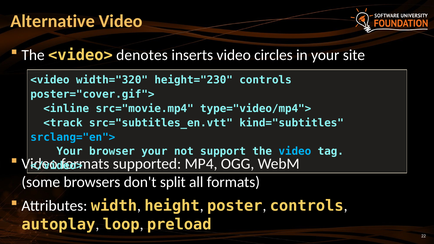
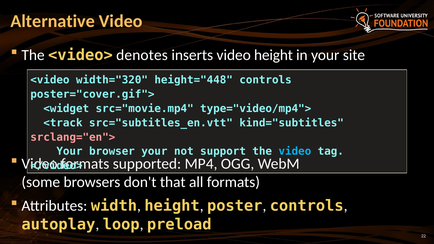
video circles: circles -> height
height="230: height="230 -> height="448
<inline: <inline -> <widget
srclang="en"> colour: light blue -> pink
split: split -> that
